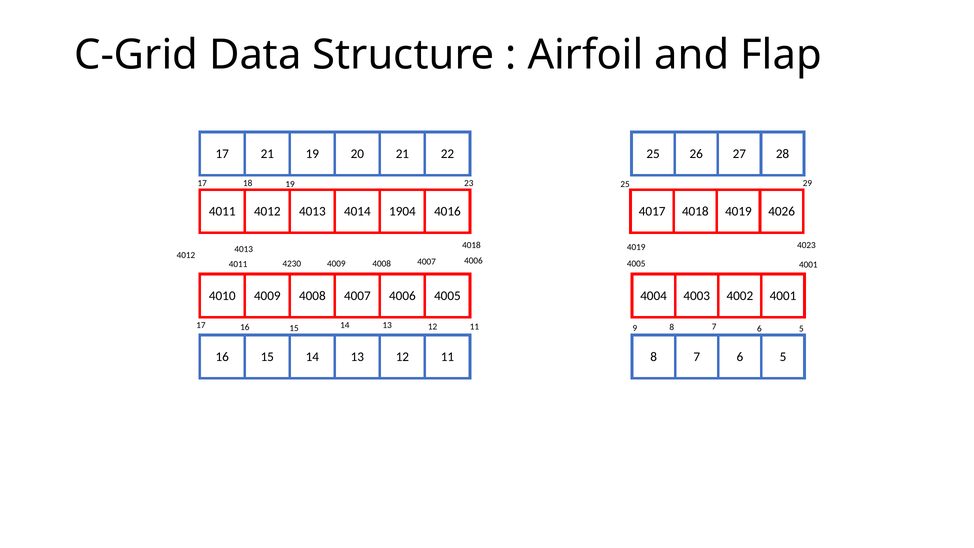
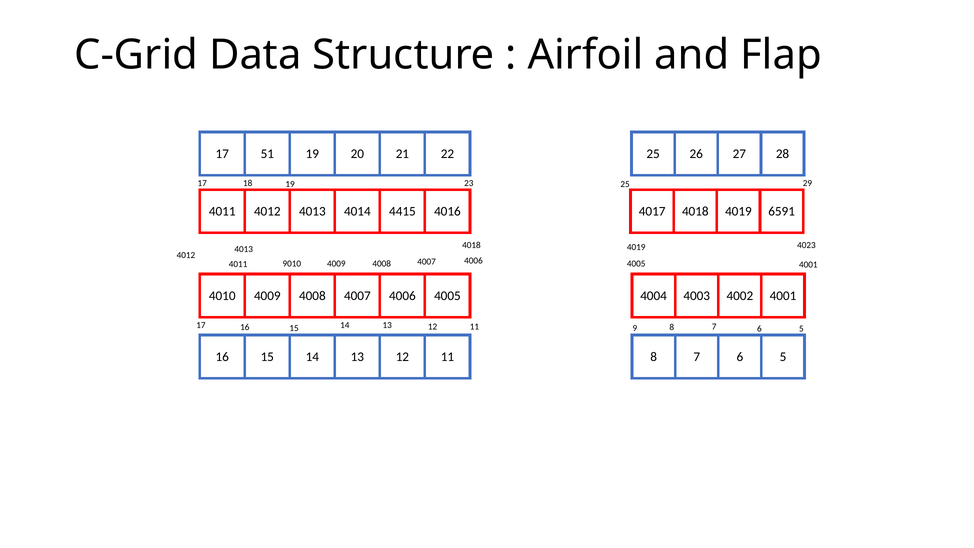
17 21: 21 -> 51
1904: 1904 -> 4415
4026: 4026 -> 6591
4230: 4230 -> 9010
